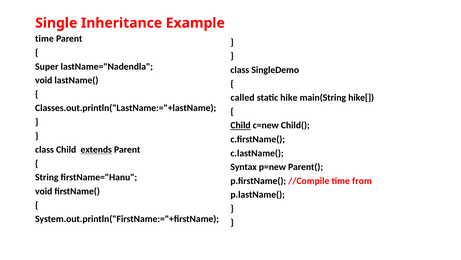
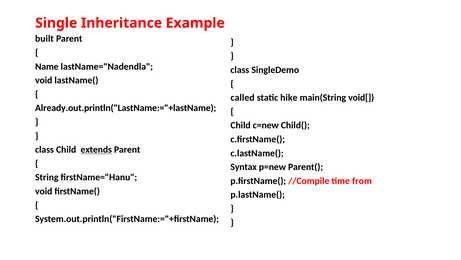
time at (44, 39): time -> built
Super: Super -> Name
hike[: hike[ -> void[
Classes.out.println("LastName:="+lastName: Classes.out.println("LastName:="+lastName -> Already.out.println("LastName:="+lastName
Child at (241, 125) underline: present -> none
